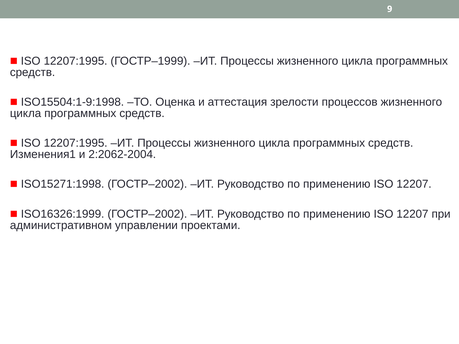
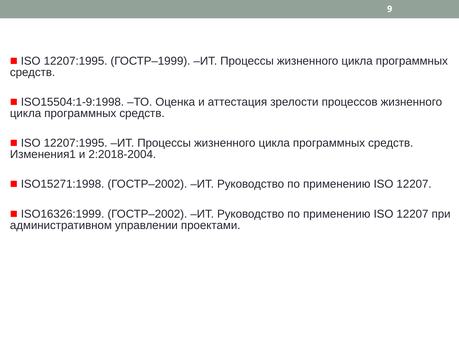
2:2062-2004: 2:2062-2004 -> 2:2018-2004
